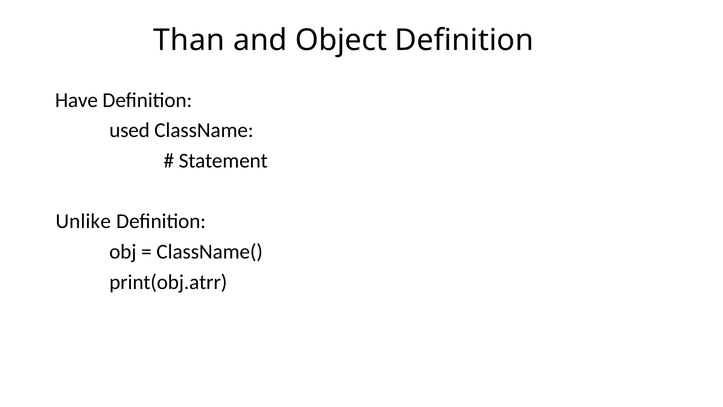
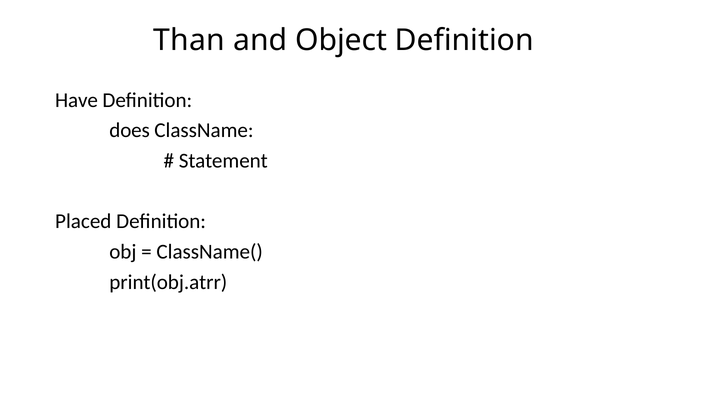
used: used -> does
Unlike: Unlike -> Placed
